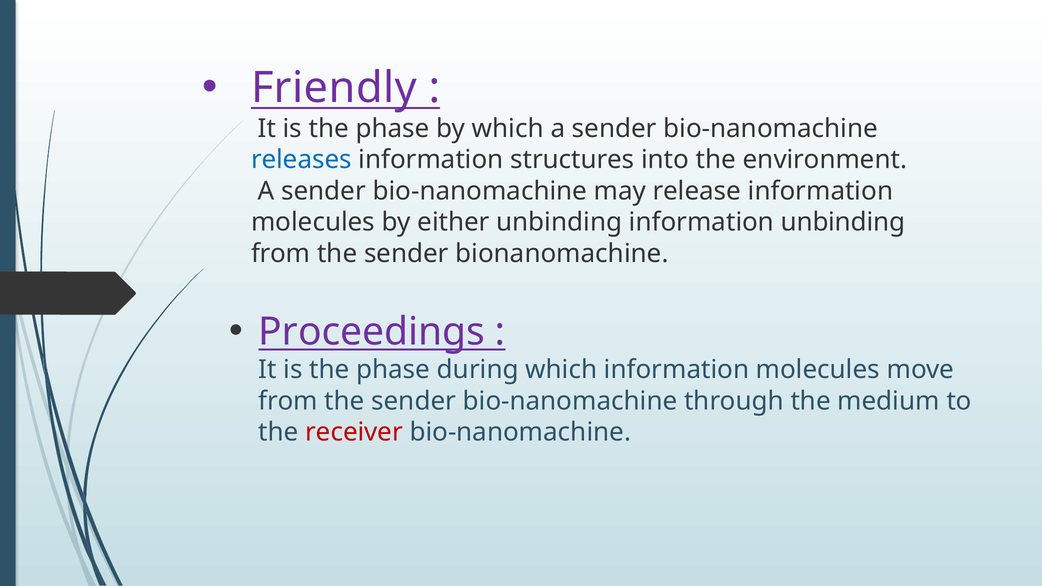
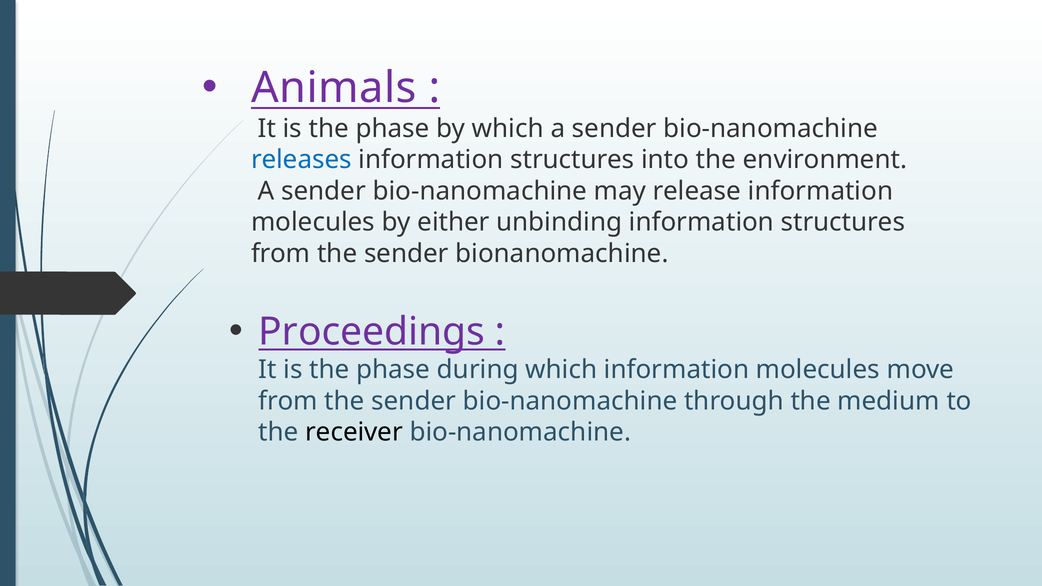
Friendly: Friendly -> Animals
unbinding information unbinding: unbinding -> structures
receiver colour: red -> black
